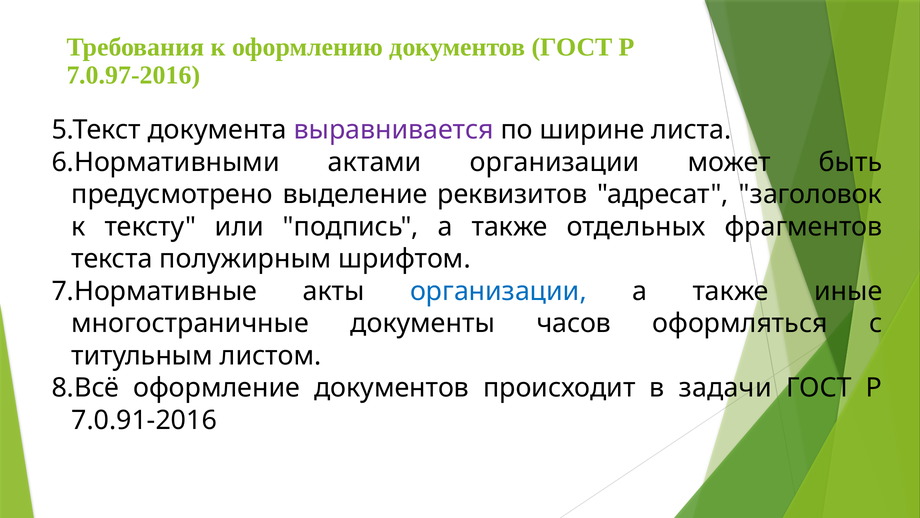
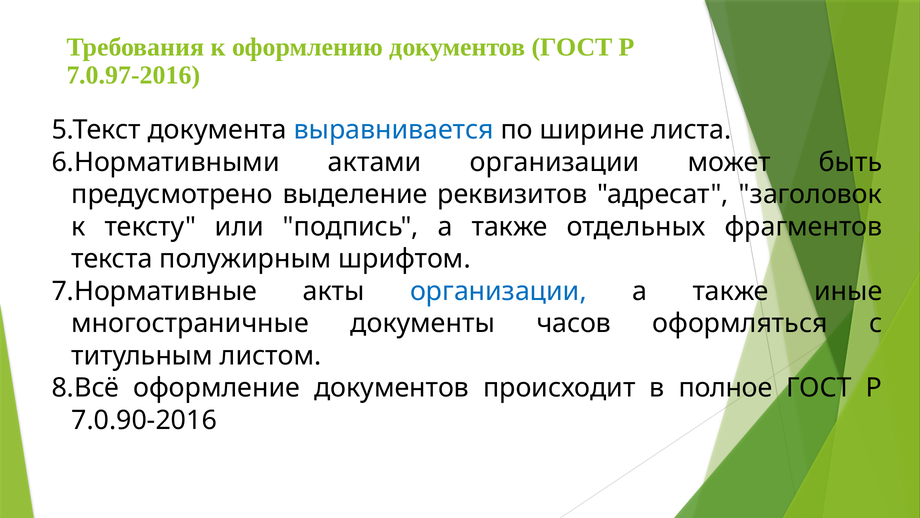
выравнивается colour: purple -> blue
задачи: задачи -> полное
7.0.91-2016: 7.0.91-2016 -> 7.0.90-2016
